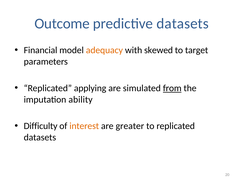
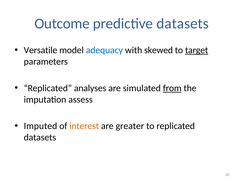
Financial: Financial -> Versatile
adequacy colour: orange -> blue
target underline: none -> present
applying: applying -> analyses
ability: ability -> assess
Difficulty: Difficulty -> Imputed
